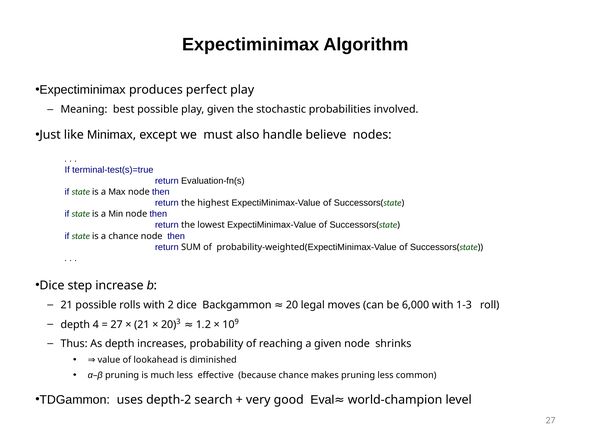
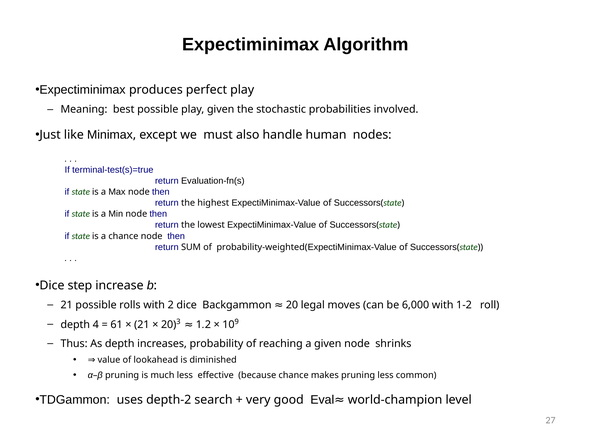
believe: believe -> human
1-3: 1-3 -> 1-2
27 at (117, 325): 27 -> 61
